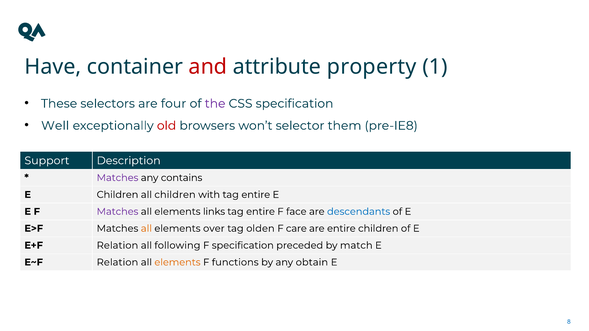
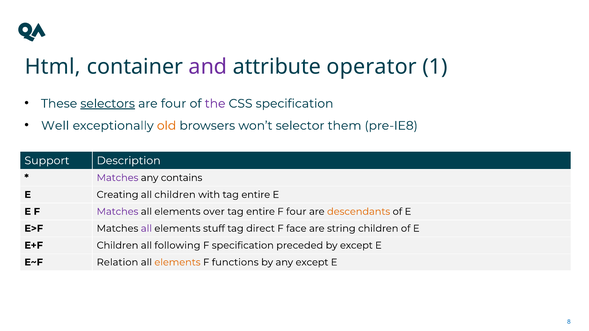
Have: Have -> Html
and colour: red -> purple
property: property -> operator
selectors underline: none -> present
old colour: red -> orange
E Children: Children -> Creating
links: links -> over
F face: face -> four
descendants colour: blue -> orange
all at (146, 229) colour: orange -> purple
over: over -> stuff
olden: olden -> direct
care: care -> face
are entire: entire -> string
E+F Relation: Relation -> Children
by match: match -> except
any obtain: obtain -> except
